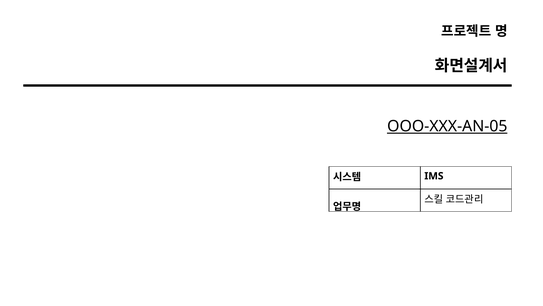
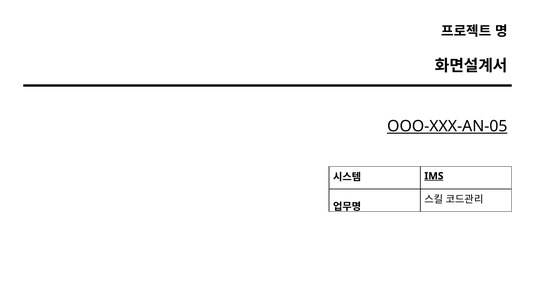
IMS underline: none -> present
